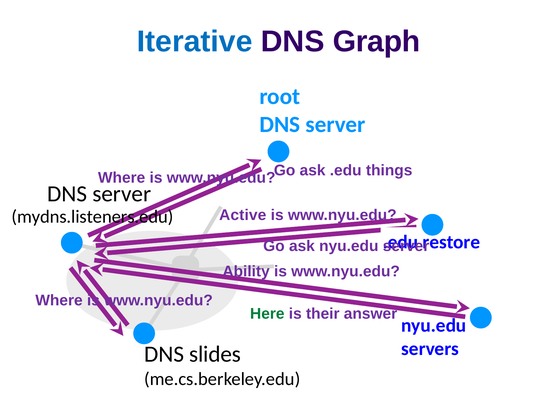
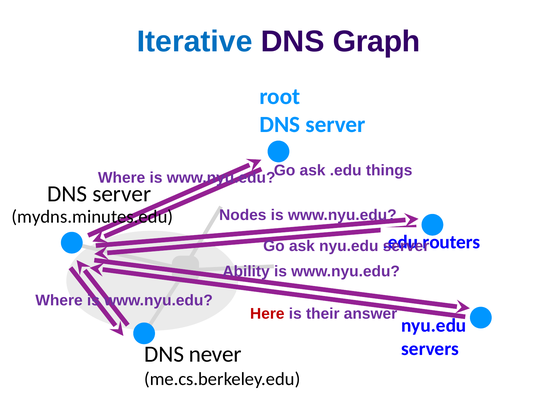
Active: Active -> Nodes
mydns.listeners.edu: mydns.listeners.edu -> mydns.minutes.edu
restore: restore -> routers
Here colour: green -> red
slides: slides -> never
